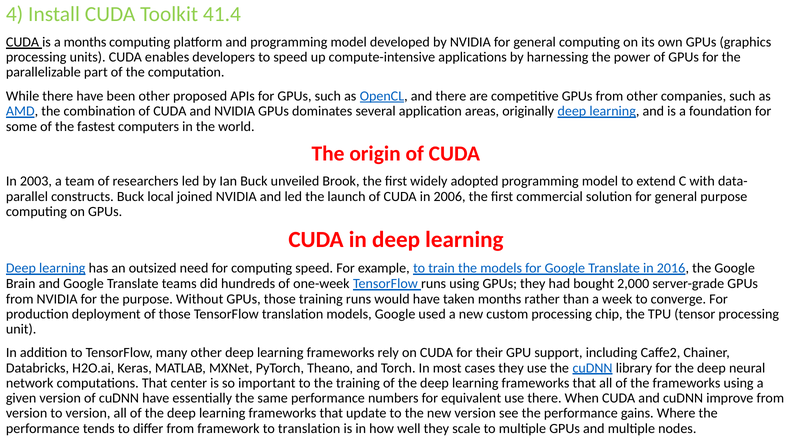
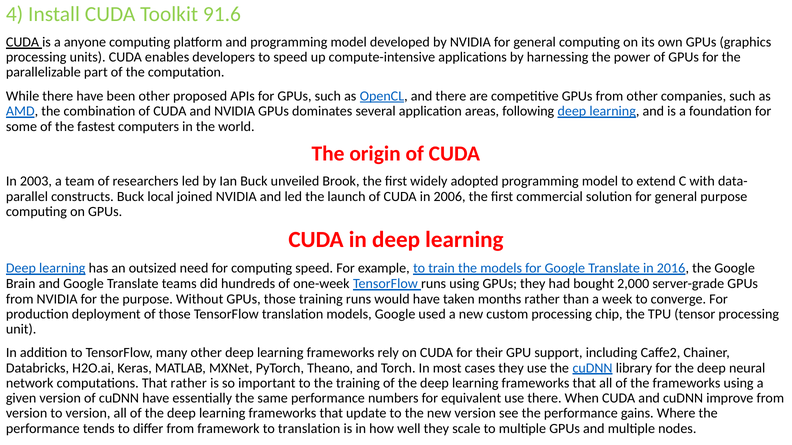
41.4: 41.4 -> 91.6
a months: months -> anyone
originally: originally -> following
That center: center -> rather
